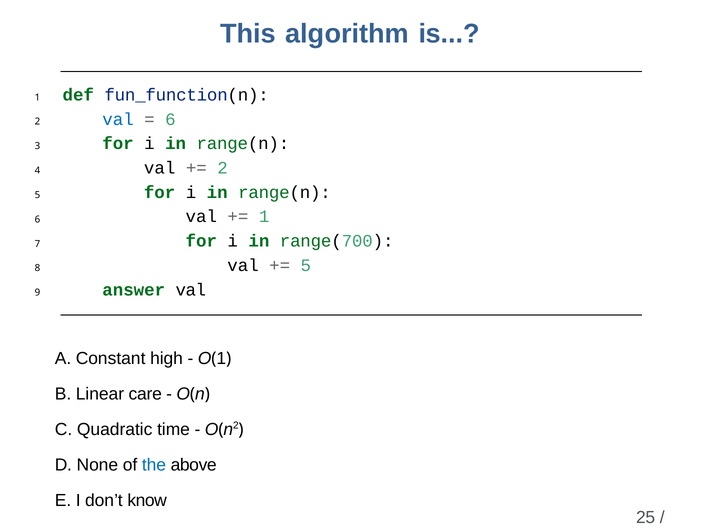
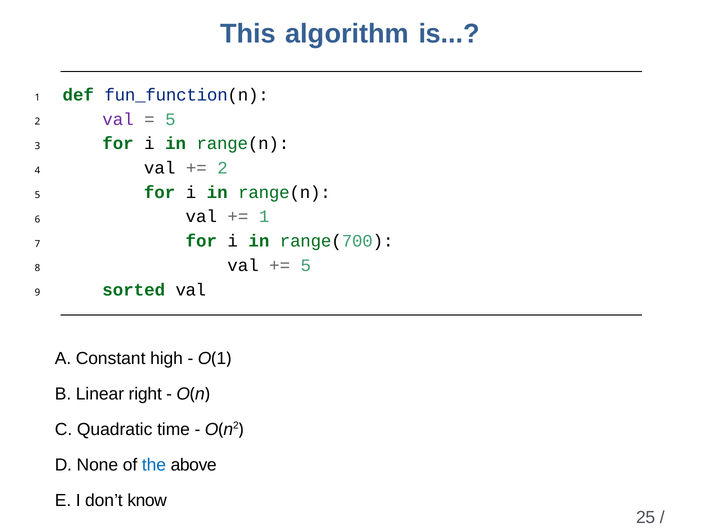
val at (118, 119) colour: blue -> purple
6 at (170, 119): 6 -> 5
answer: answer -> sorted
care: care -> right
